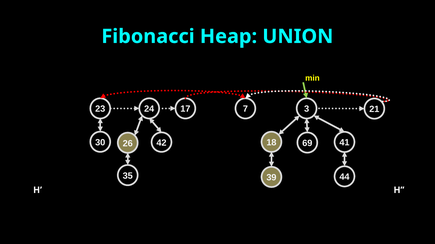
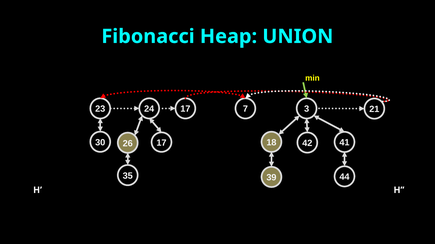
69: 69 -> 42
26 42: 42 -> 17
